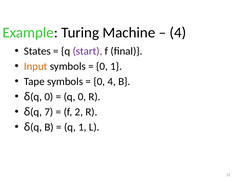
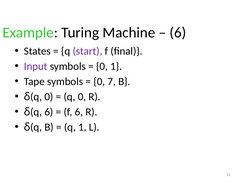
4 at (178, 33): 4 -> 6
Input colour: orange -> purple
0 4: 4 -> 7
q 7: 7 -> 6
f 2: 2 -> 6
